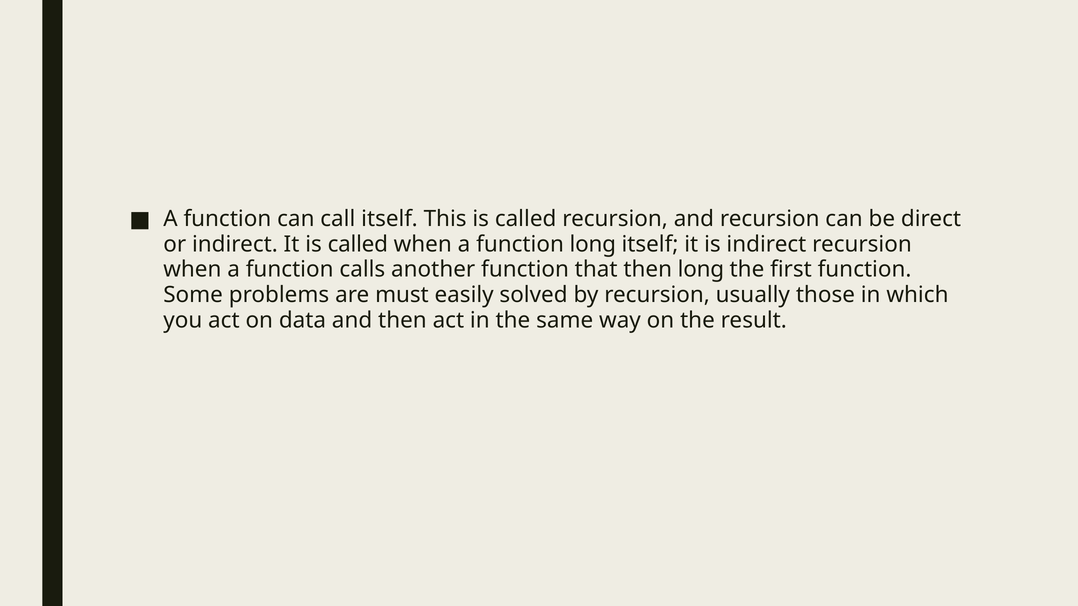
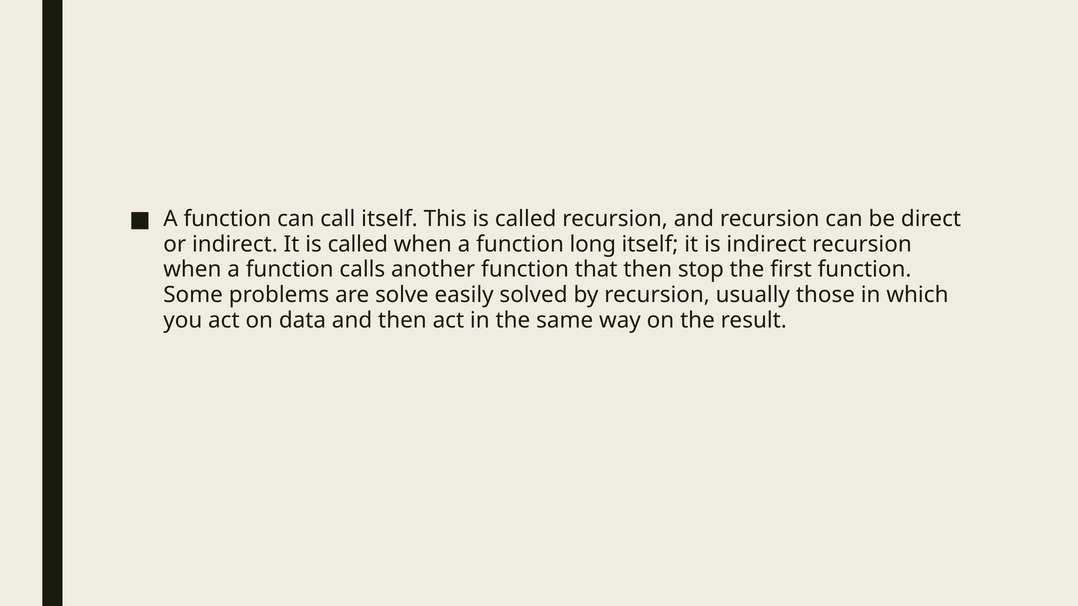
then long: long -> stop
must: must -> solve
